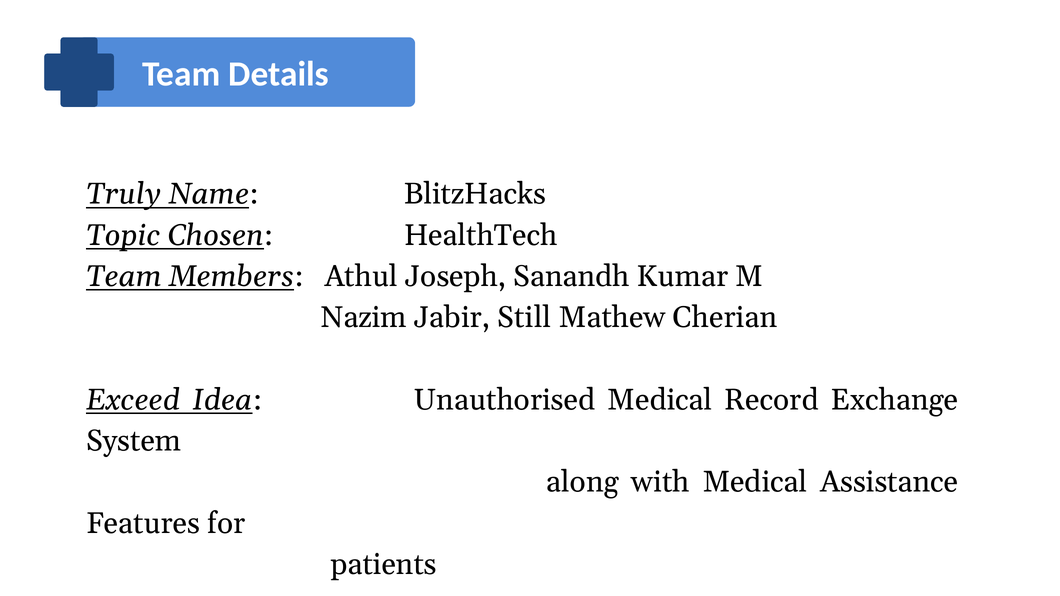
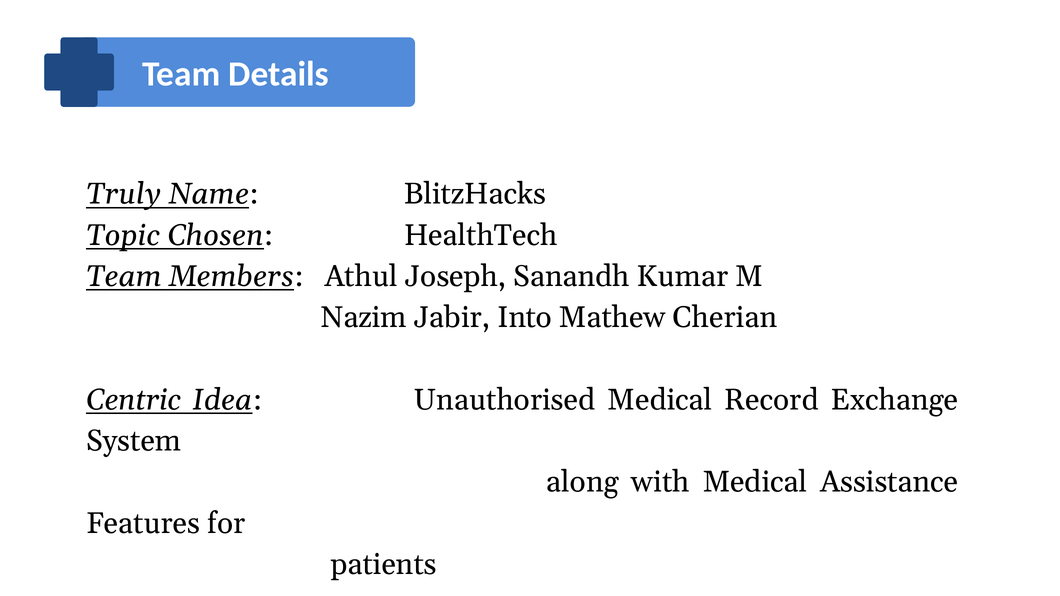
Still: Still -> Into
Exceed: Exceed -> Centric
